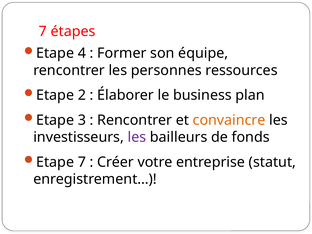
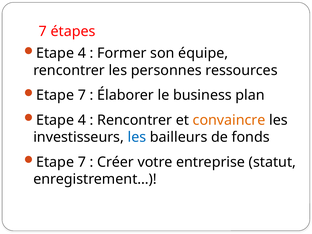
2 at (82, 95): 2 -> 7
3 at (82, 120): 3 -> 4
les at (137, 137) colour: purple -> blue
